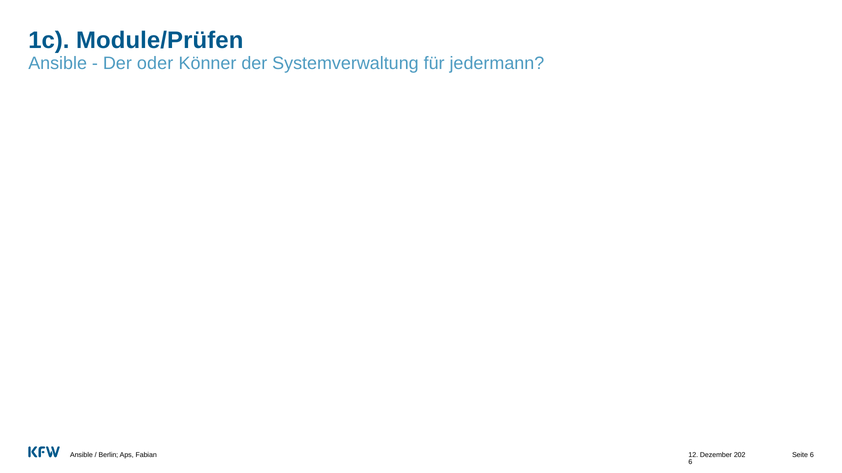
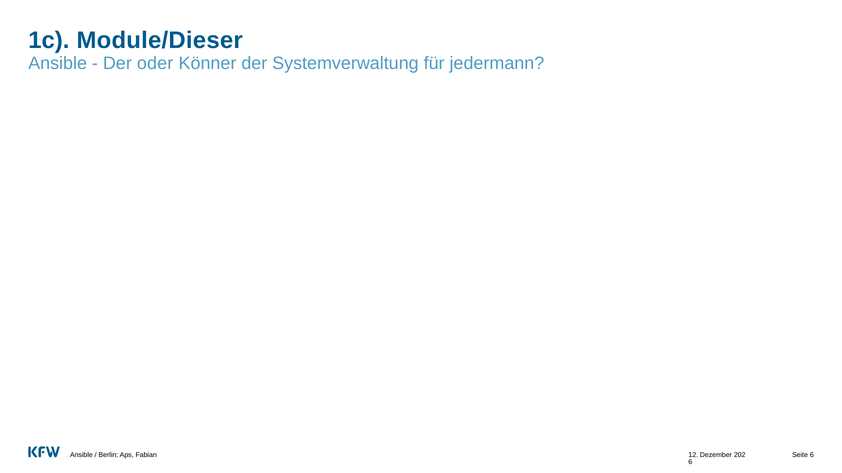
Module/Prüfen: Module/Prüfen -> Module/Dieser
